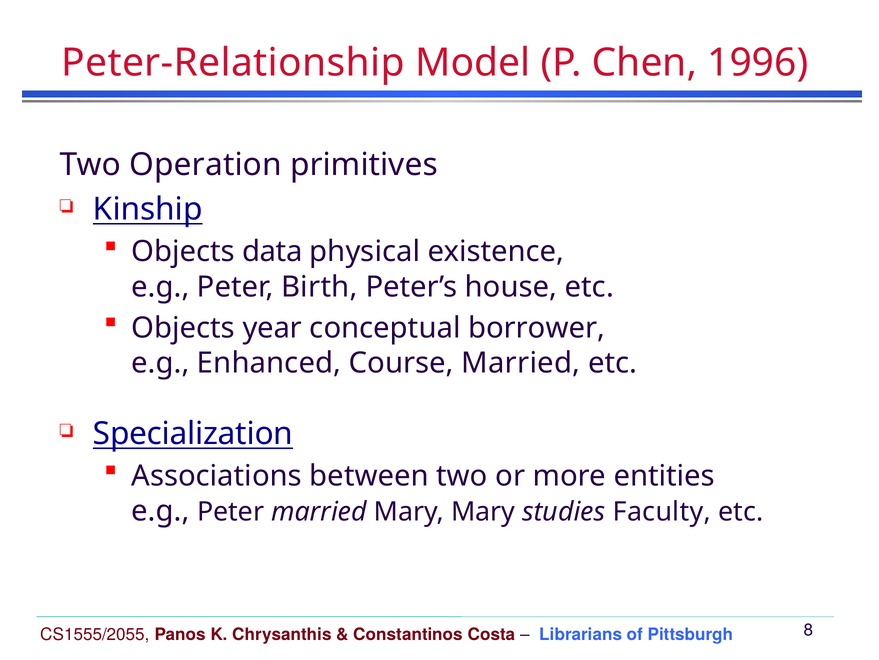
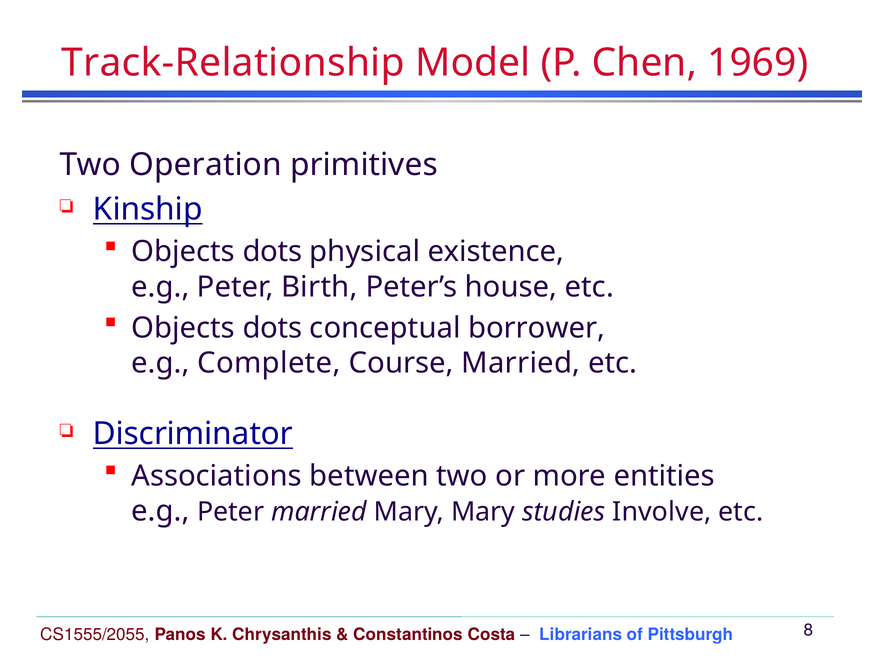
Peter-Relationship: Peter-Relationship -> Track-Relationship
1996: 1996 -> 1969
data at (272, 251): data -> dots
year at (272, 328): year -> dots
Enhanced: Enhanced -> Complete
Specialization: Specialization -> Discriminator
Faculty: Faculty -> Involve
